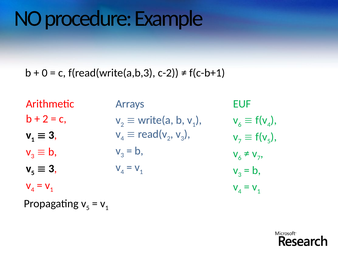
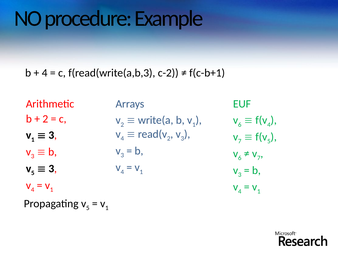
0 at (45, 73): 0 -> 4
